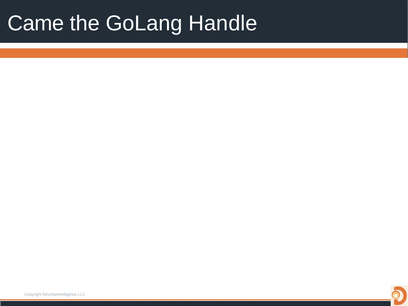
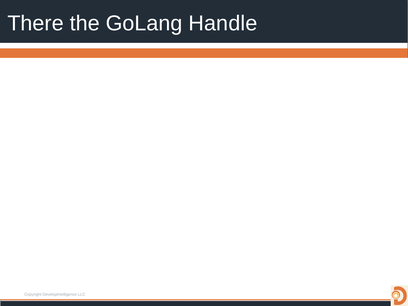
Came: Came -> There
